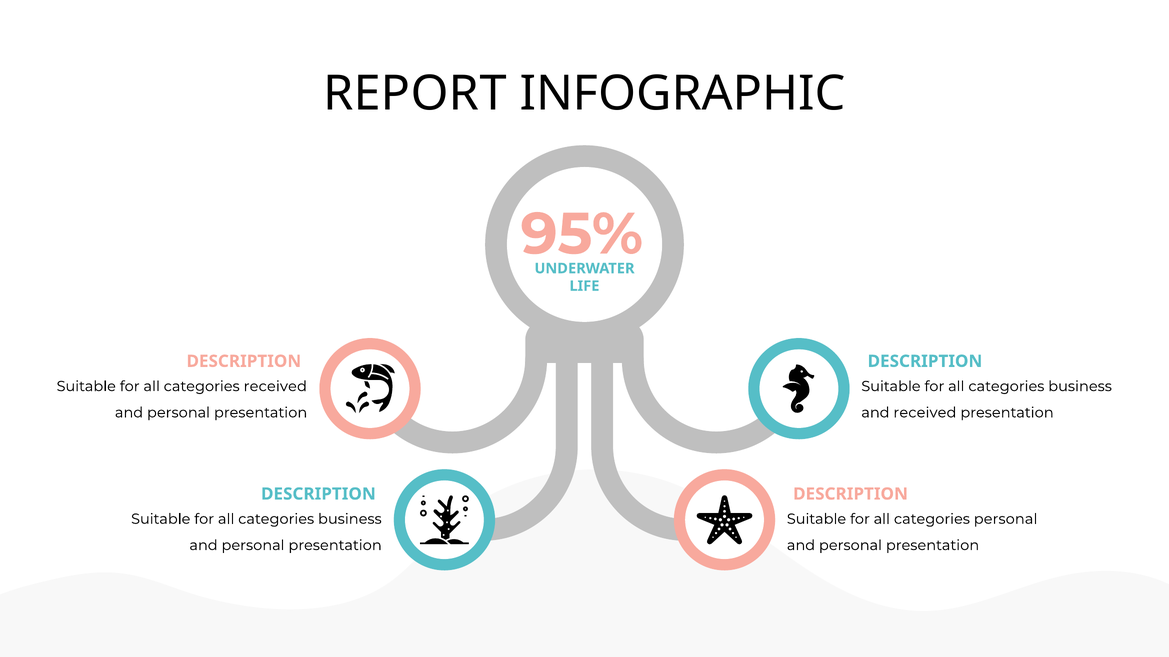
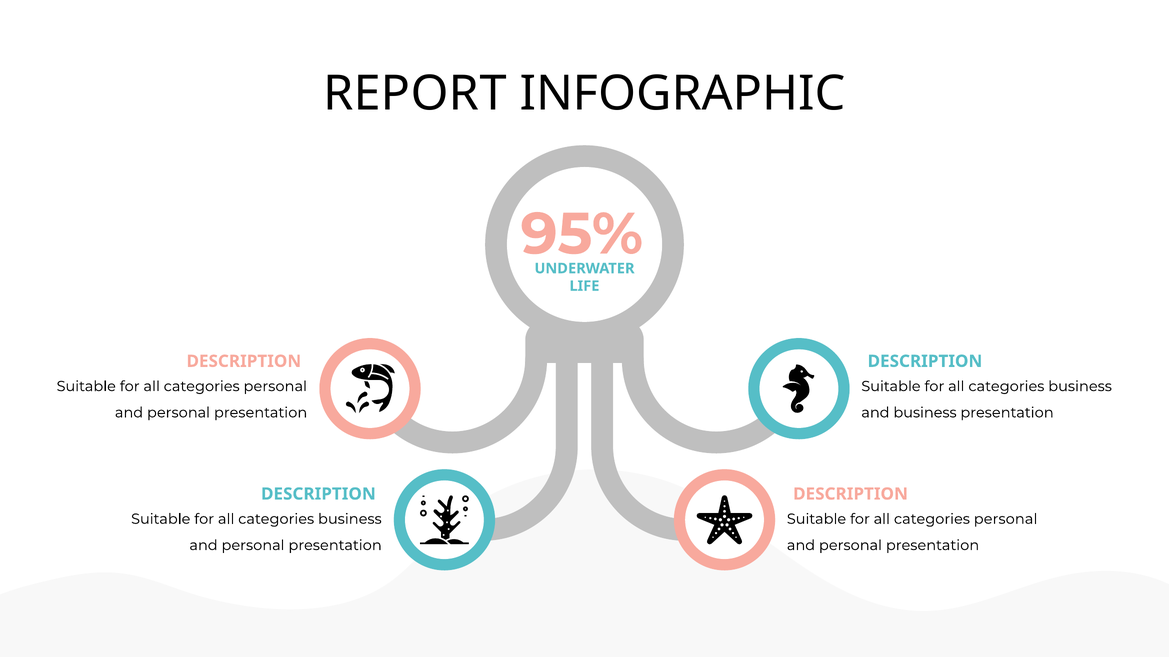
received at (275, 387): received -> personal
and received: received -> business
